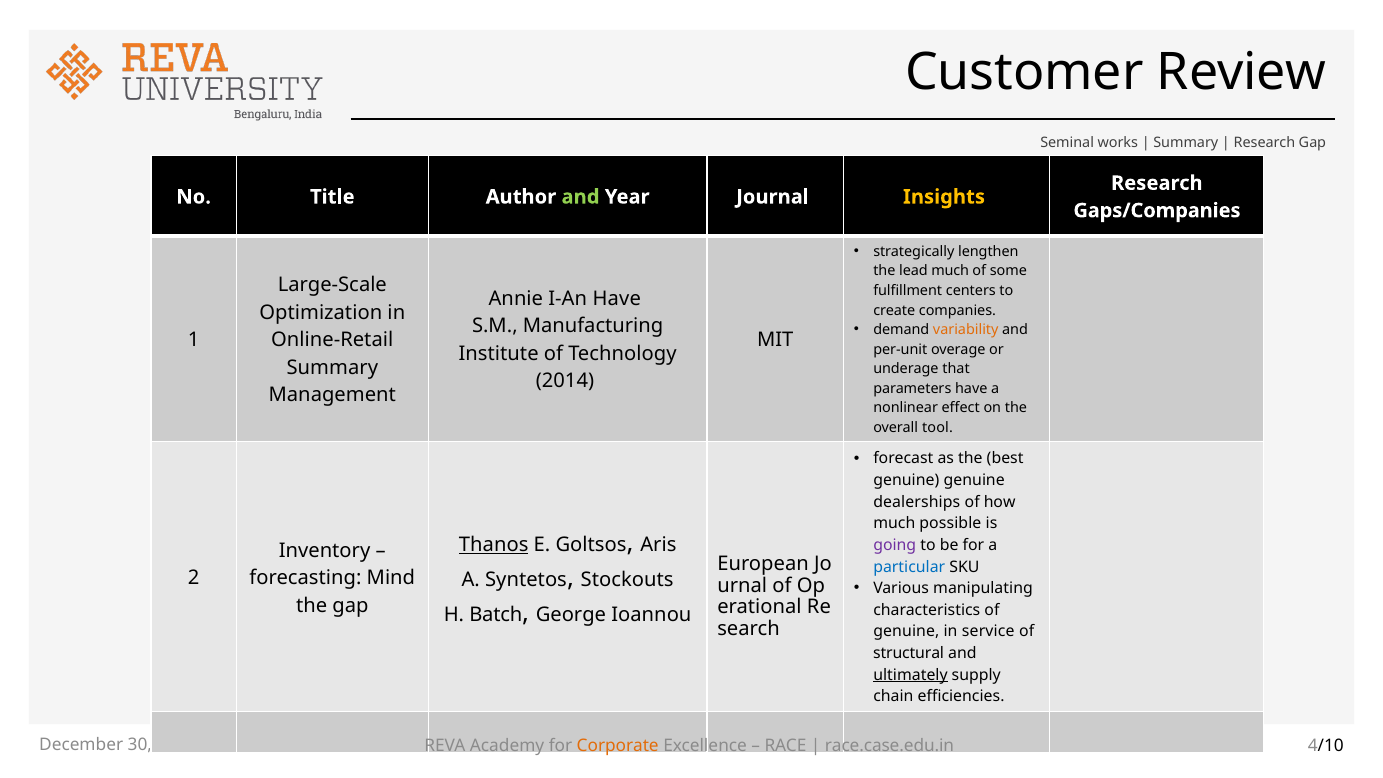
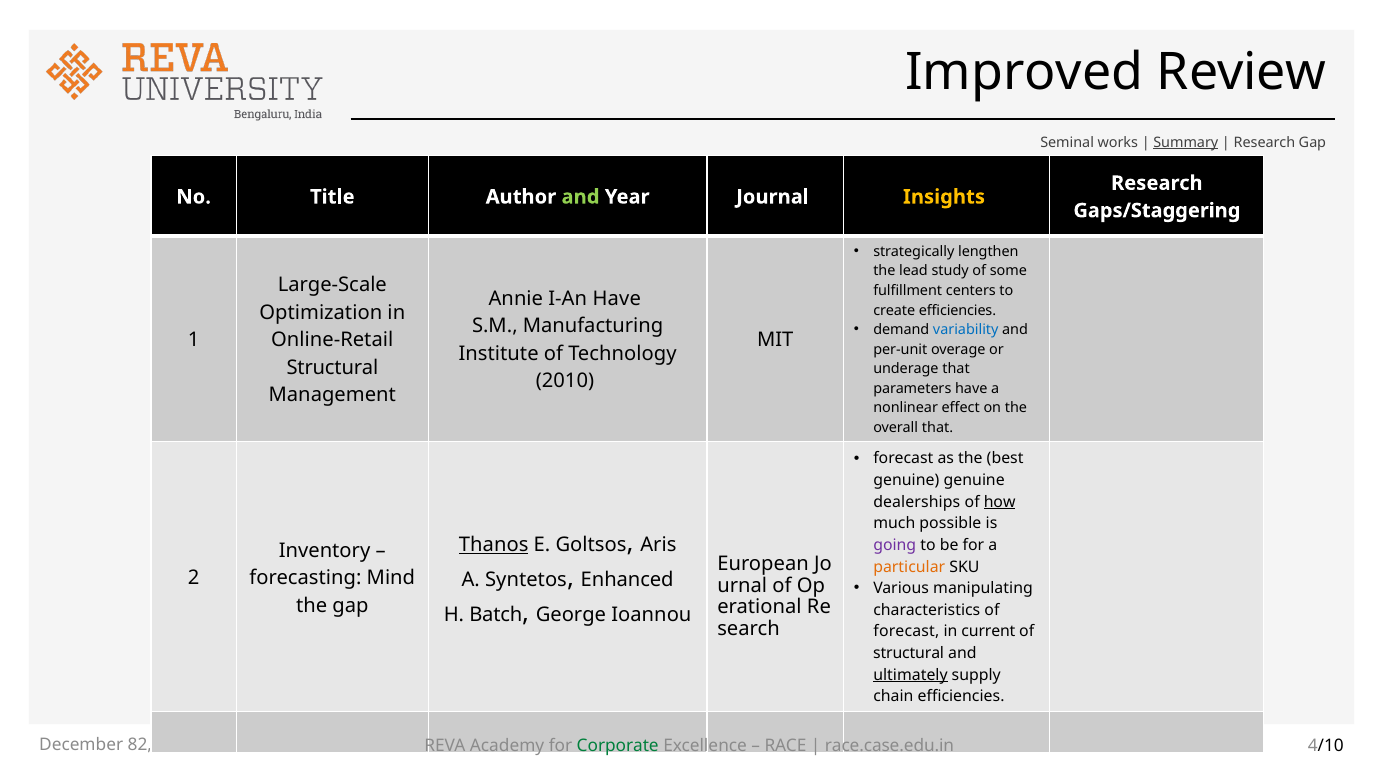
Customer: Customer -> Improved
Summary at (1186, 142) underline: none -> present
Gaps/Companies: Gaps/Companies -> Gaps/Staggering
lead much: much -> study
create companies: companies -> efficiencies
variability colour: orange -> blue
Summary at (332, 367): Summary -> Structural
2014: 2014 -> 2010
overall tool: tool -> that
how underline: none -> present
particular colour: blue -> orange
Stockouts: Stockouts -> Enhanced
genuine at (906, 632): genuine -> forecast
service: service -> current
30: 30 -> 82
Corporate colour: orange -> green
